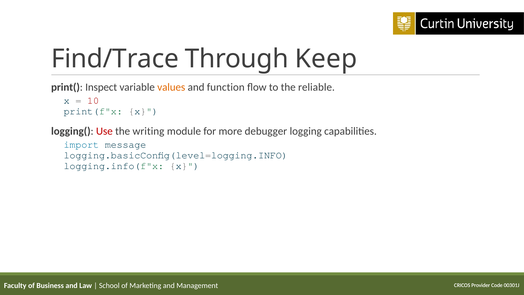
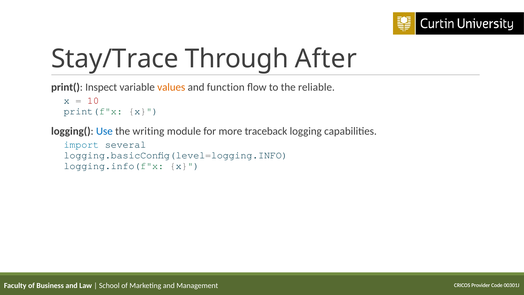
Find/Trace: Find/Trace -> Stay/Trace
Keep: Keep -> After
Use colour: red -> blue
debugger: debugger -> traceback
message: message -> several
